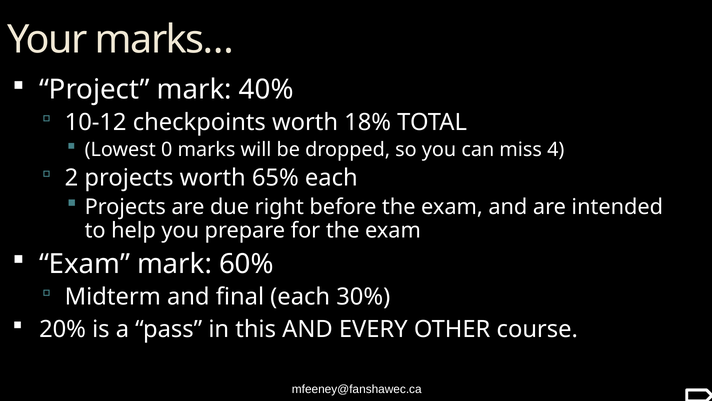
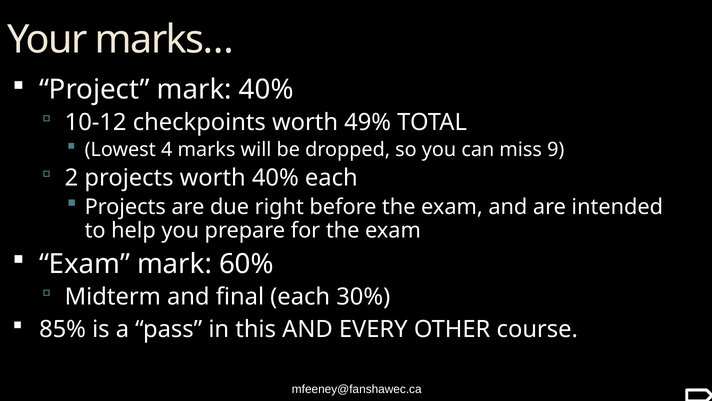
18%: 18% -> 49%
0: 0 -> 4
4: 4 -> 9
worth 65%: 65% -> 40%
20%: 20% -> 85%
